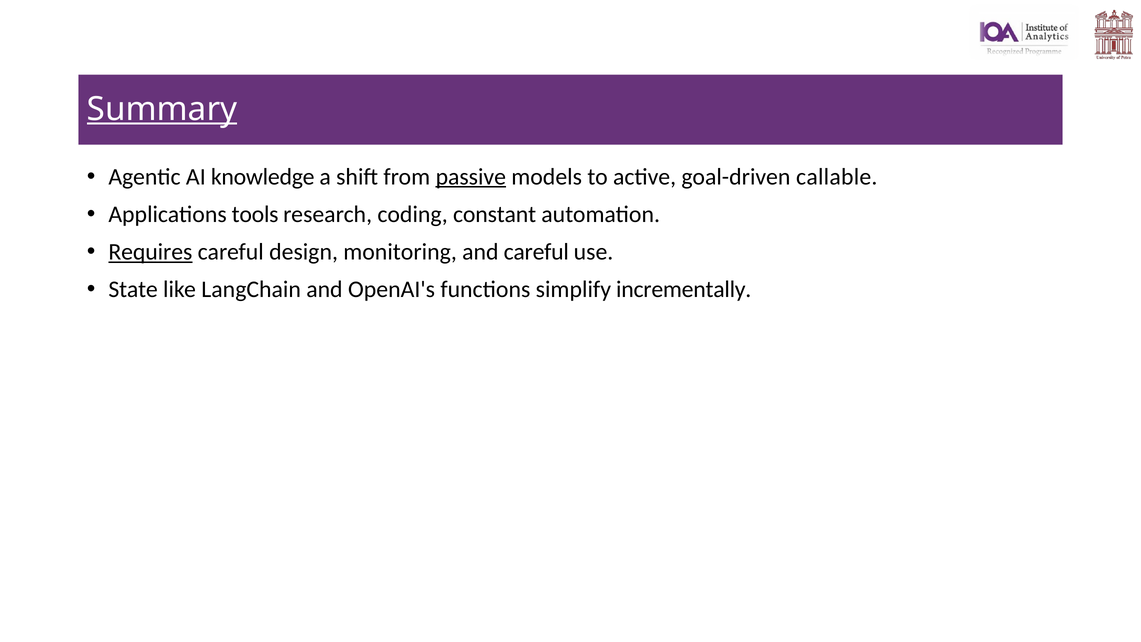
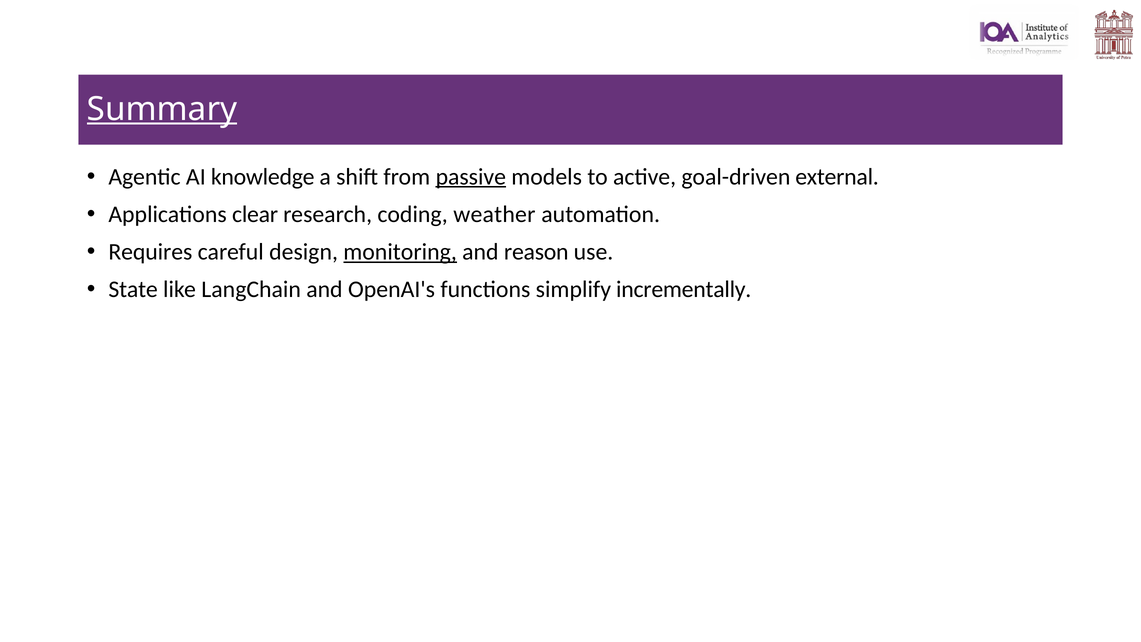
callable: callable -> external
tools: tools -> clear
constant: constant -> weather
Requires underline: present -> none
monitoring underline: none -> present
and careful: careful -> reason
